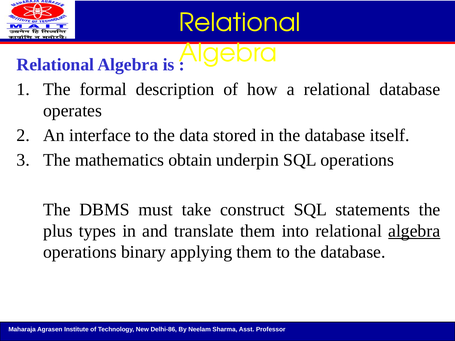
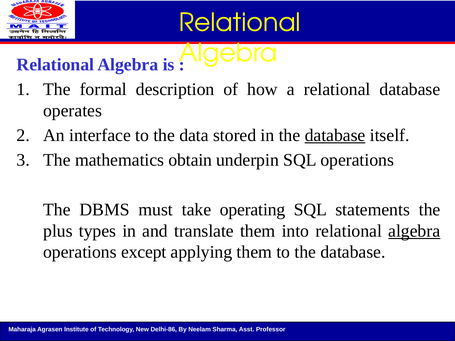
database at (335, 135) underline: none -> present
construct: construct -> operating
binary: binary -> except
